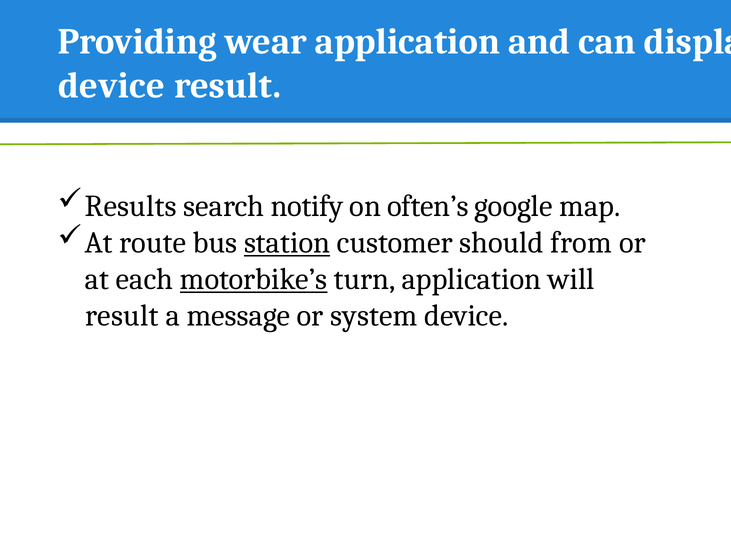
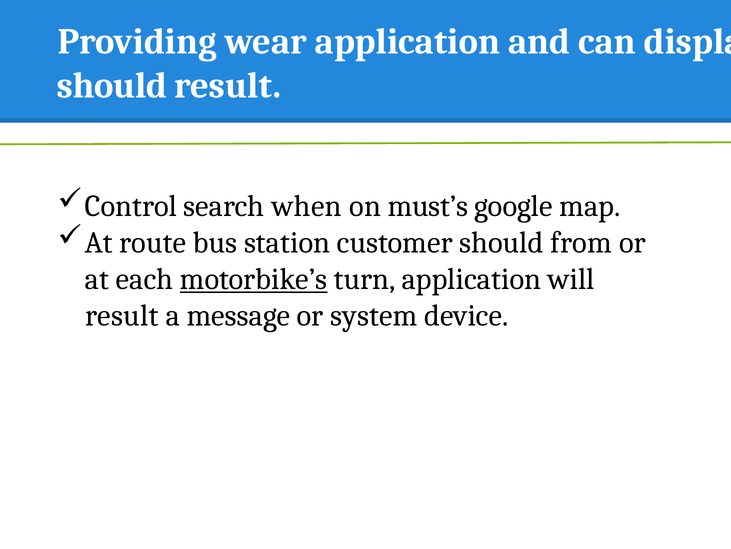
device at (112, 85): device -> should
Results: Results -> Control
notify: notify -> when
often’s: often’s -> must’s
station underline: present -> none
